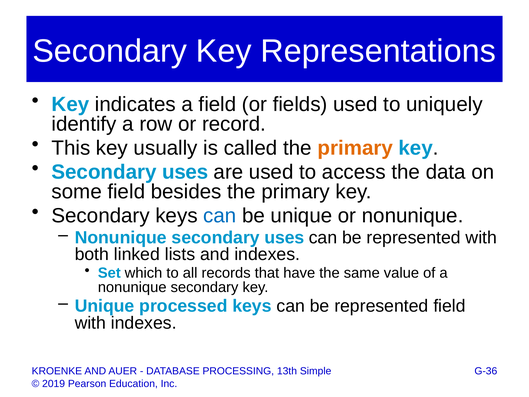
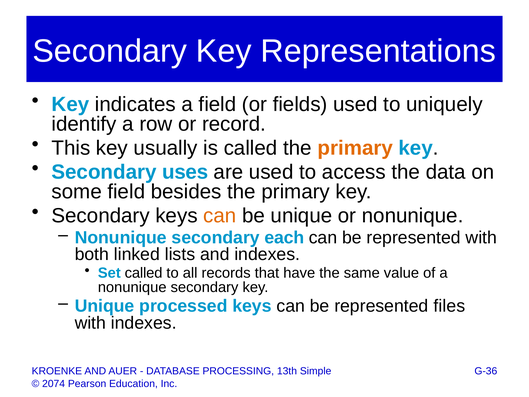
can at (220, 215) colour: blue -> orange
Nonunique secondary uses: uses -> each
Set which: which -> called
represented field: field -> files
2019: 2019 -> 2074
